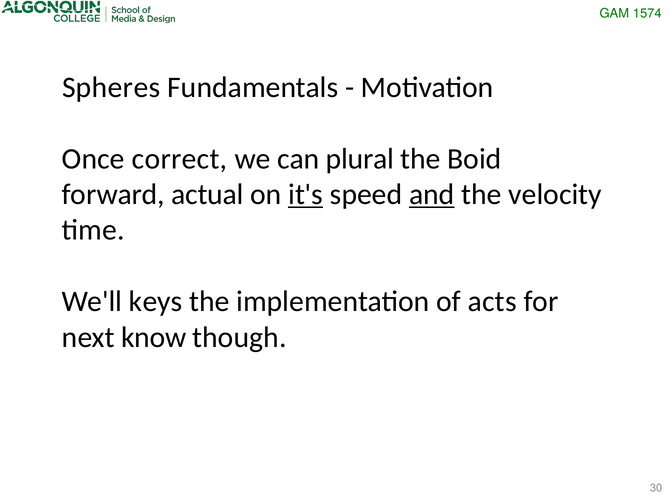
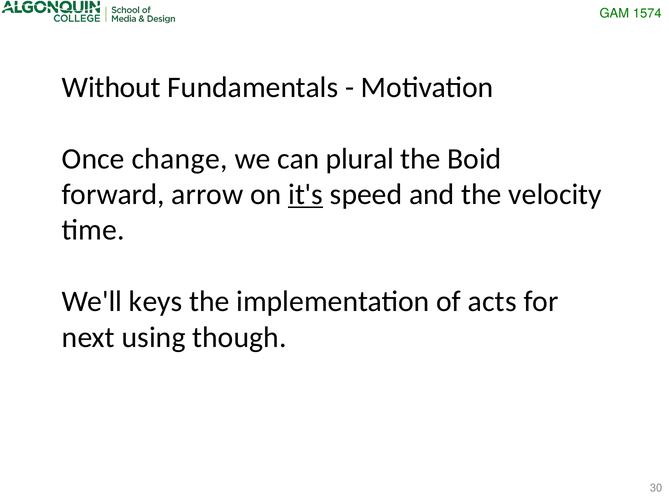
Spheres: Spheres -> Without
correct: correct -> change
actual: actual -> arrow
and underline: present -> none
know: know -> using
